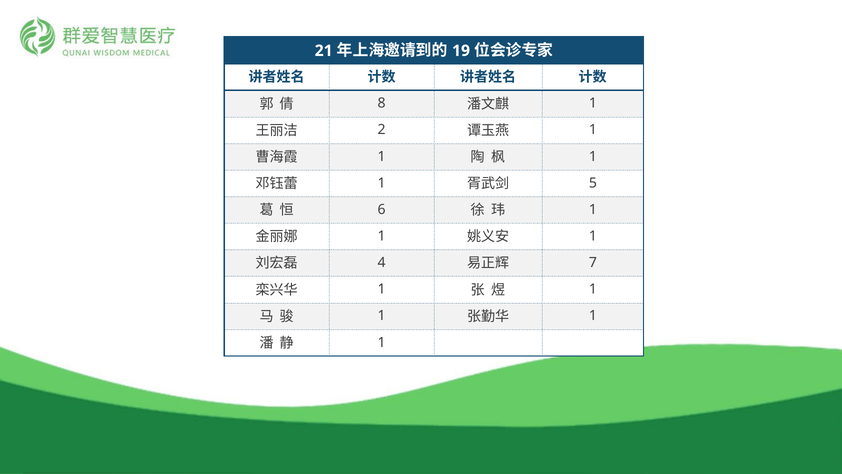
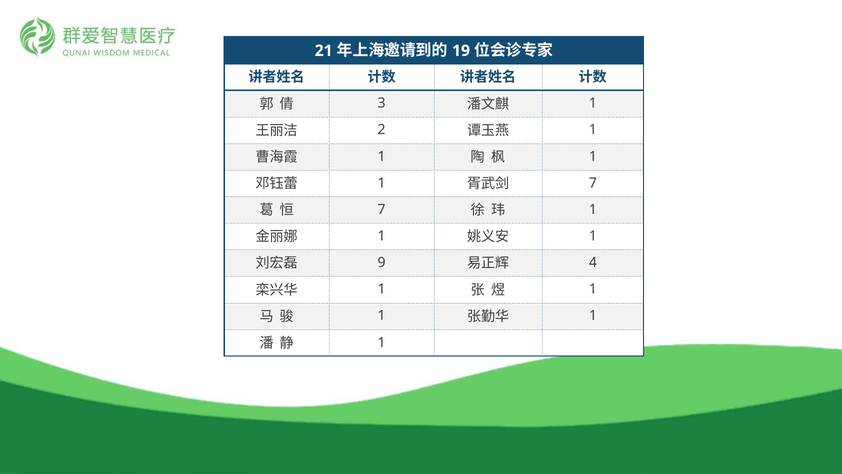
8: 8 -> 3
5 at (593, 183): 5 -> 7
6 at (382, 209): 6 -> 7
4: 4 -> 9
7: 7 -> 4
